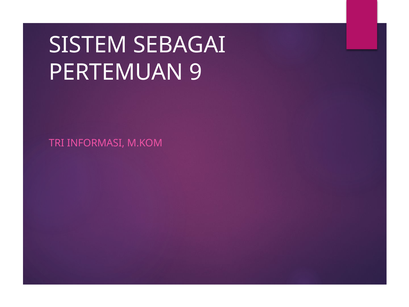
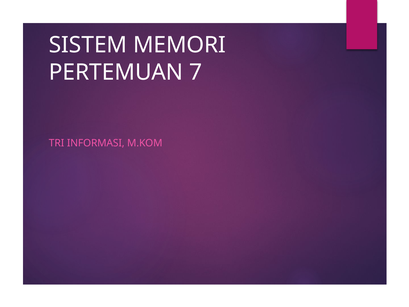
SEBAGAI: SEBAGAI -> MEMORI
9: 9 -> 7
